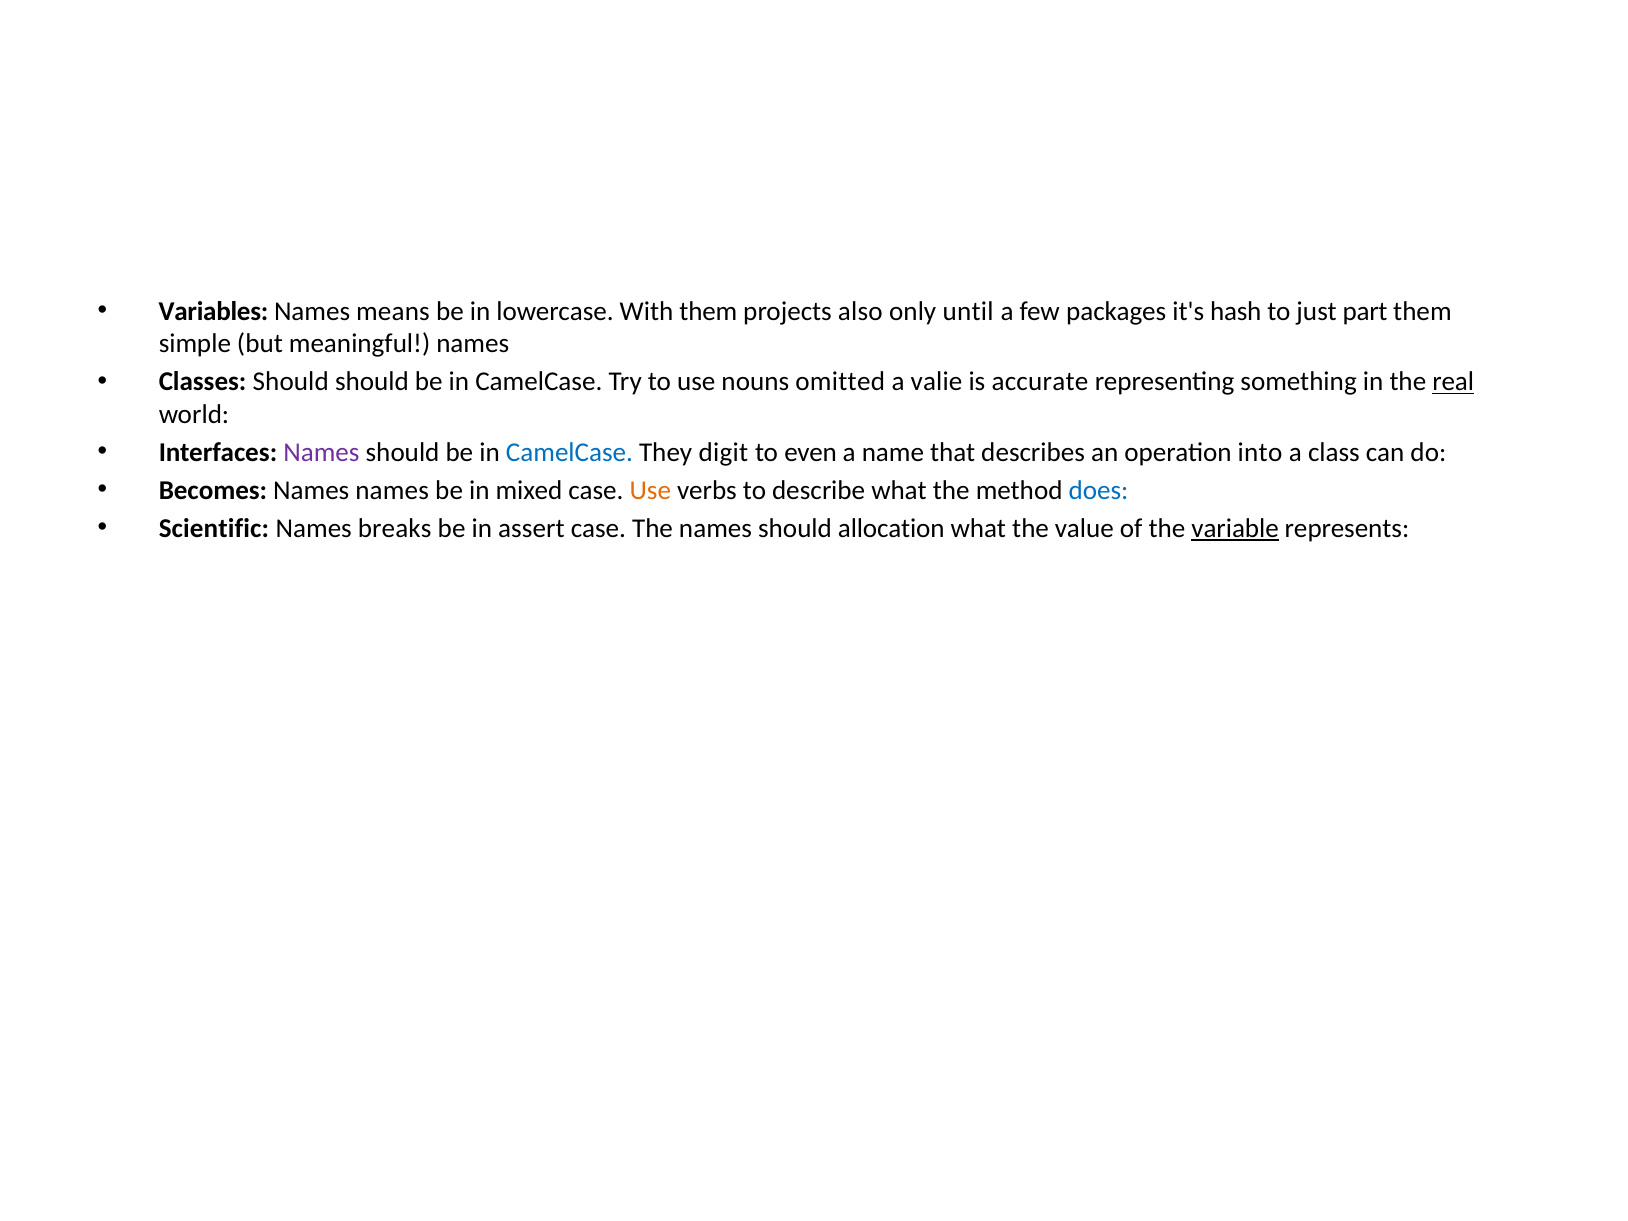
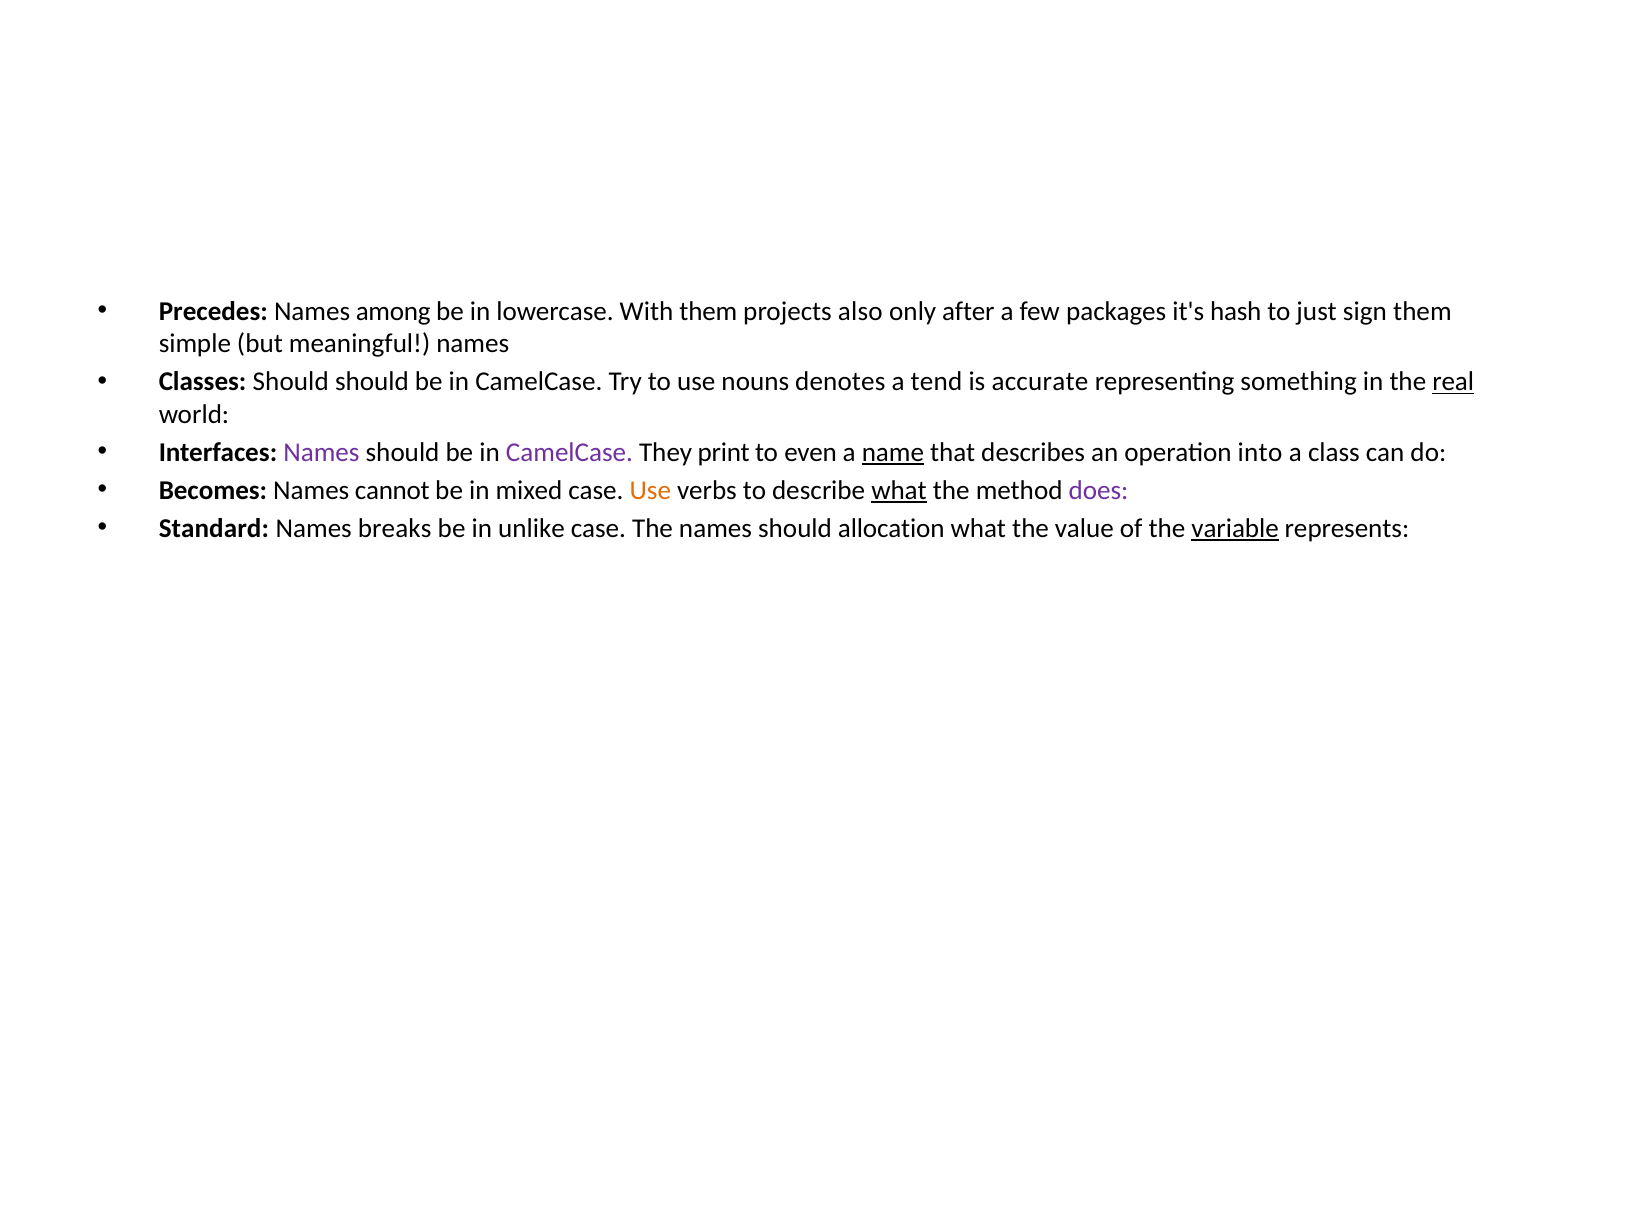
Variables: Variables -> Precedes
means: means -> among
until: until -> after
part: part -> sign
omitted: omitted -> denotes
valie: valie -> tend
CamelCase at (569, 452) colour: blue -> purple
digit: digit -> print
name underline: none -> present
Names names: names -> cannot
what at (899, 490) underline: none -> present
does colour: blue -> purple
Scientific: Scientific -> Standard
assert: assert -> unlike
